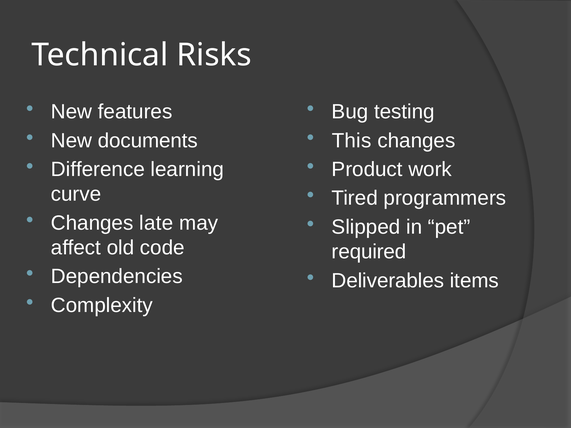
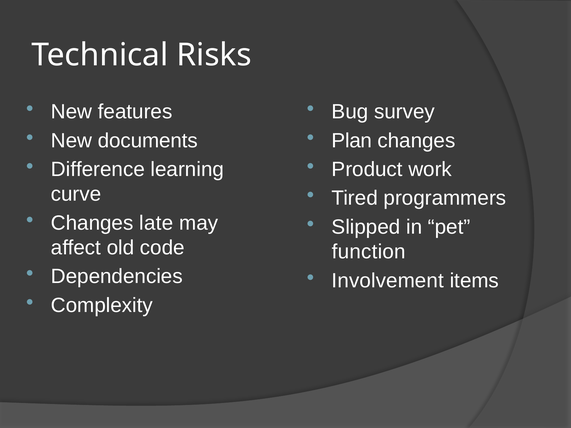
testing: testing -> survey
This: This -> Plan
required: required -> function
Deliverables: Deliverables -> Involvement
